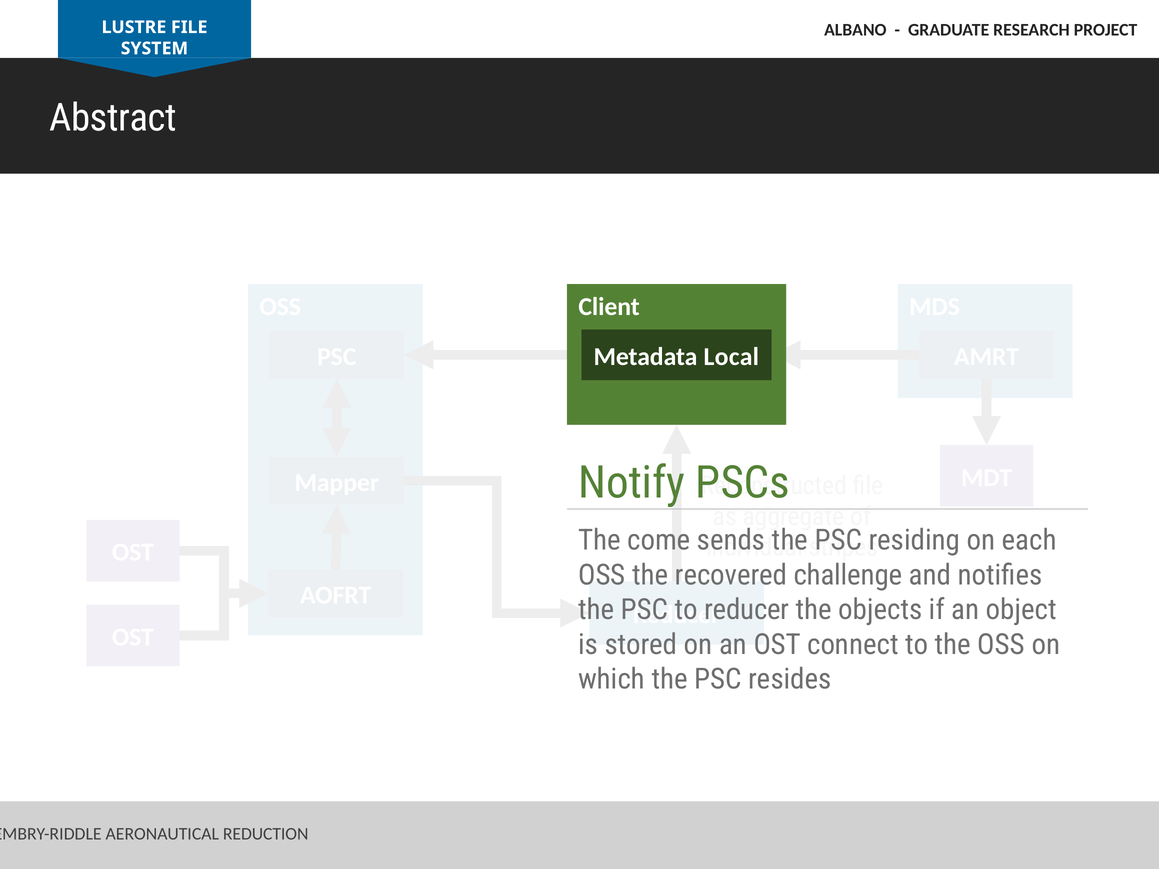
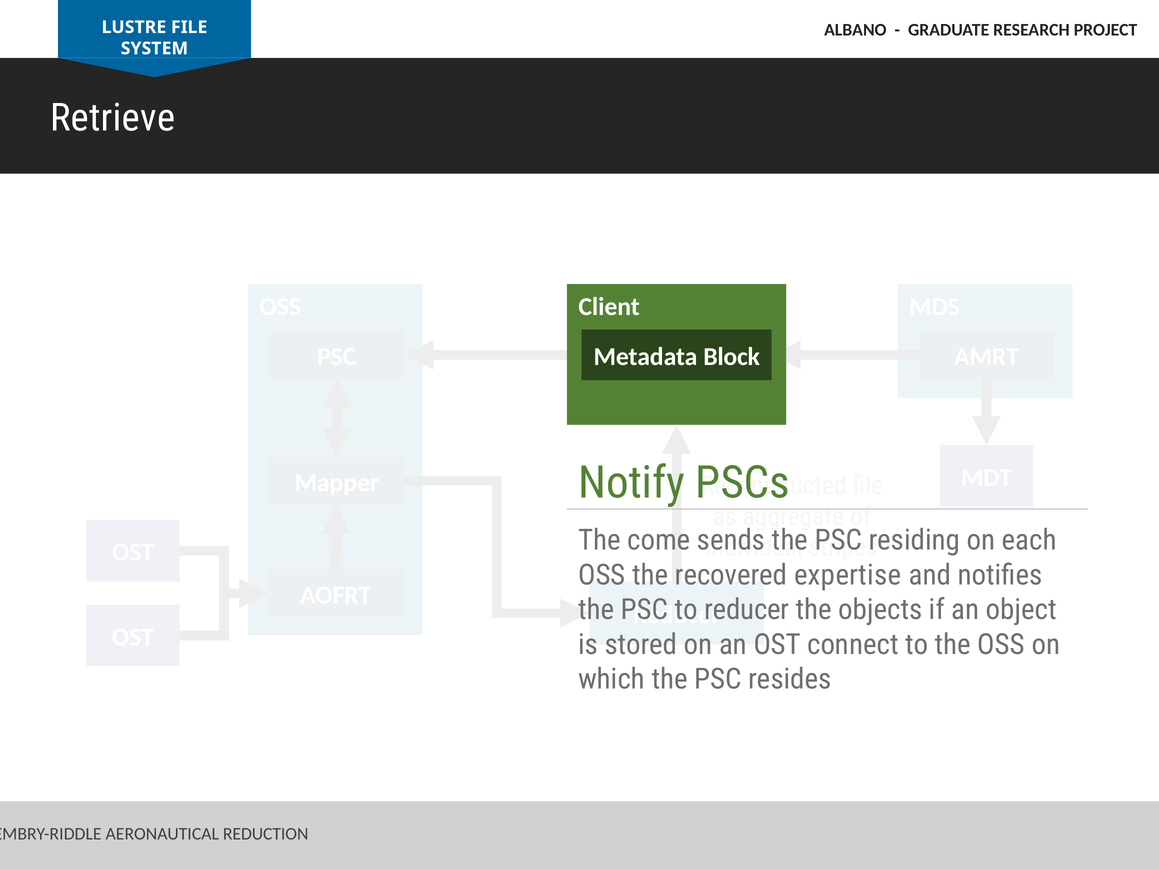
Abstract: Abstract -> Retrieve
Local: Local -> Block
challenge: challenge -> expertise
